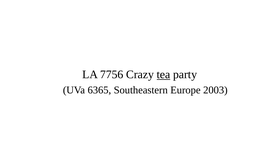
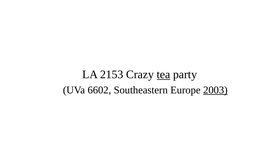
7756: 7756 -> 2153
6365: 6365 -> 6602
2003 underline: none -> present
